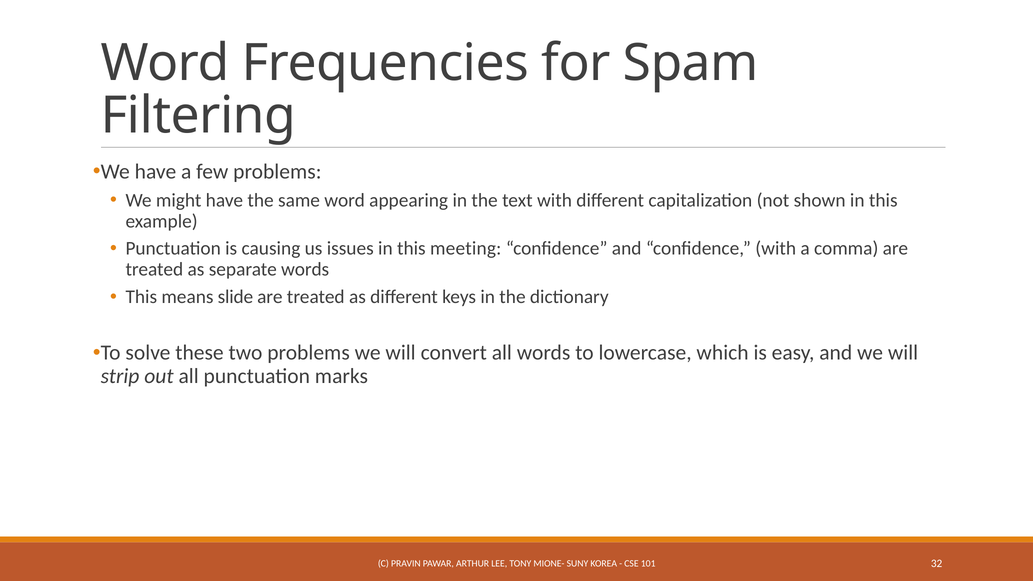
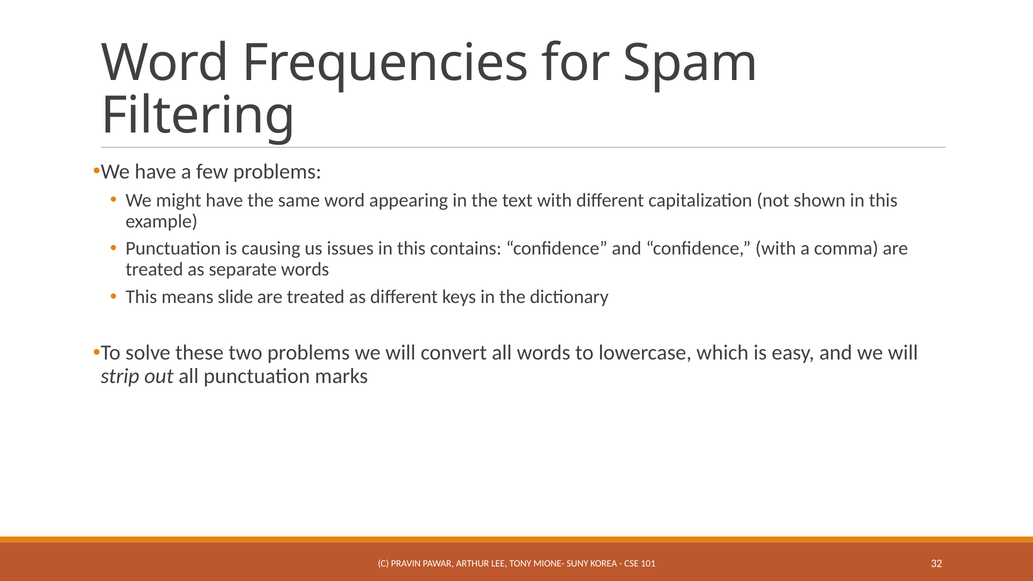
meeting: meeting -> contains
